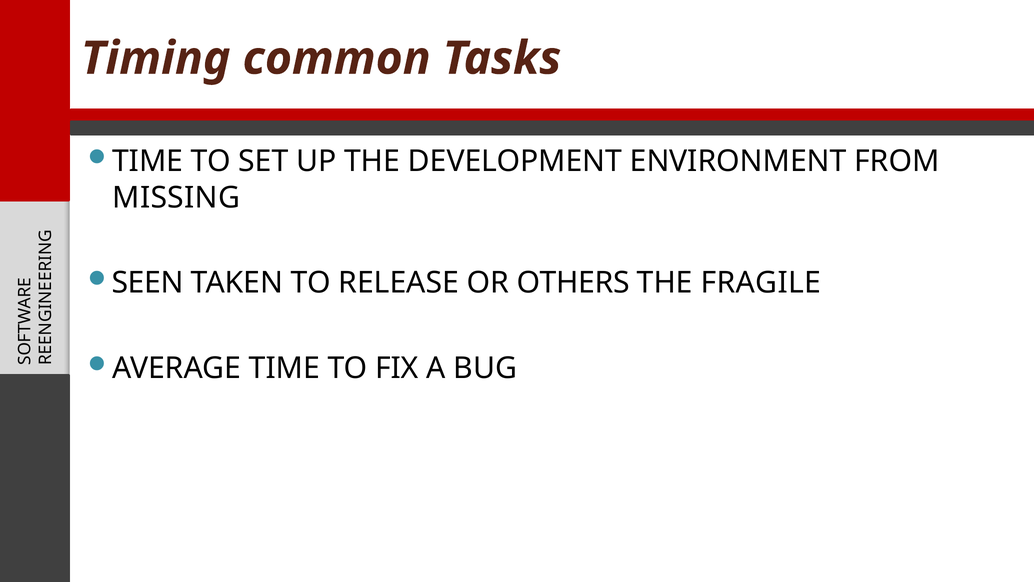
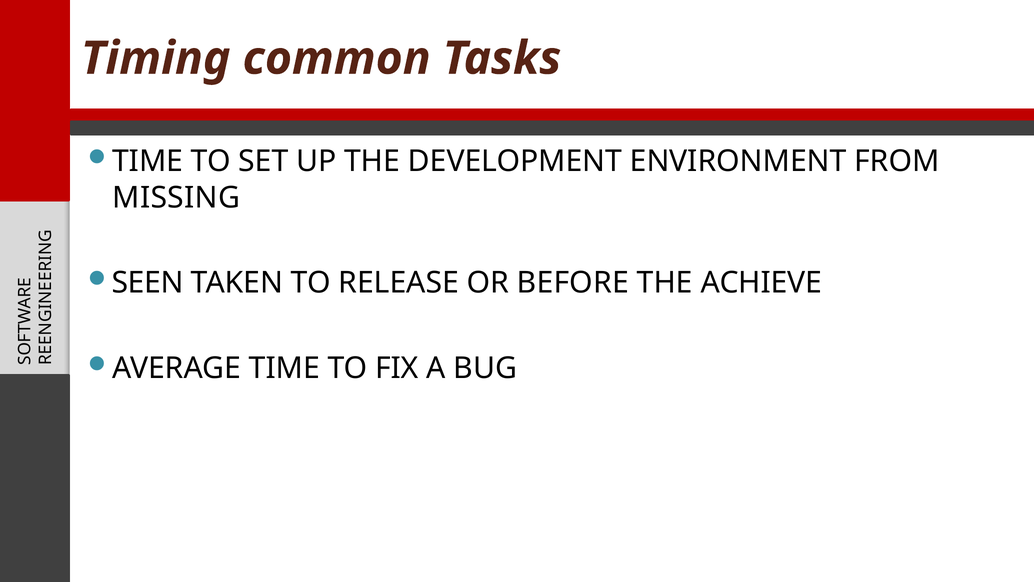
OTHERS: OTHERS -> BEFORE
FRAGILE: FRAGILE -> ACHIEVE
